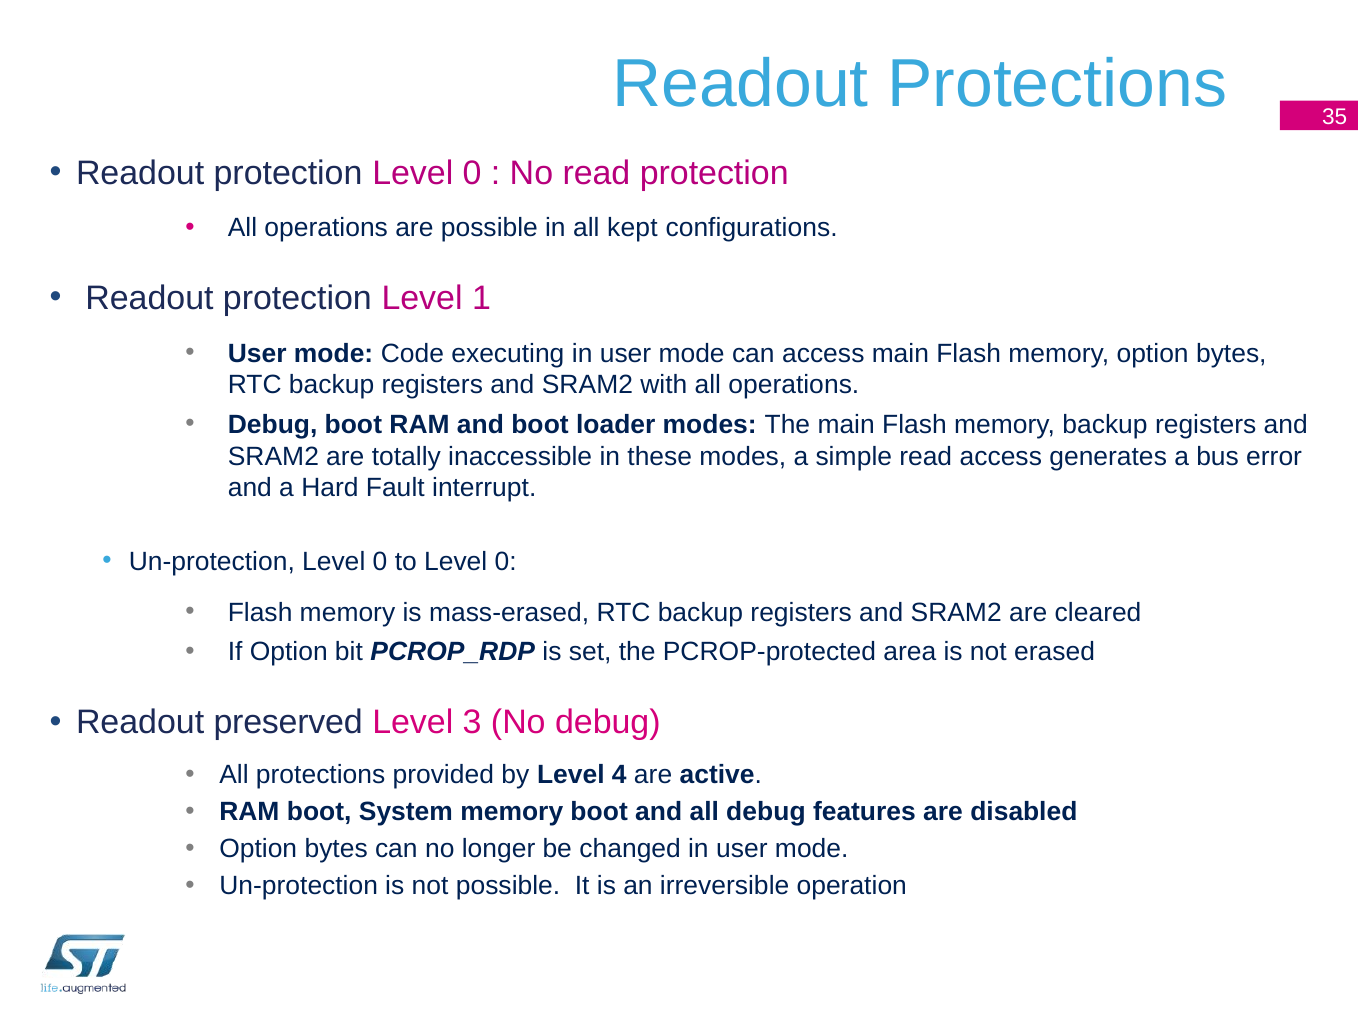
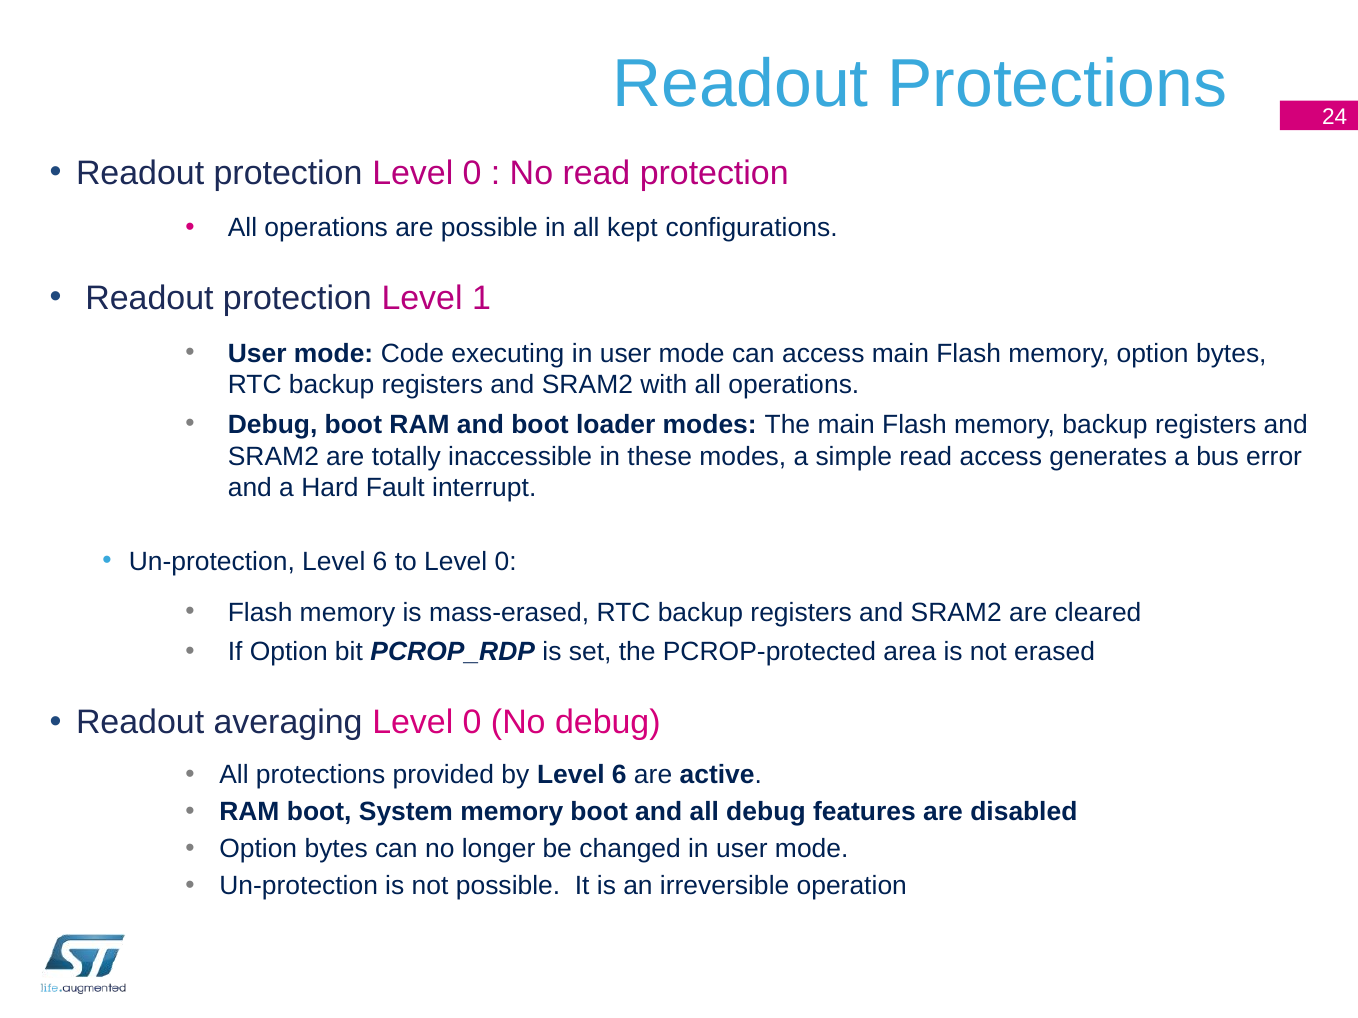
35: 35 -> 24
Un-protection Level 0: 0 -> 6
preserved: preserved -> averaging
3 at (472, 723): 3 -> 0
by Level 4: 4 -> 6
